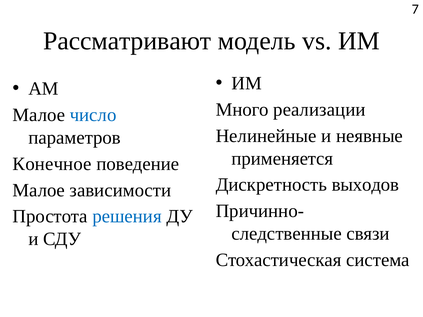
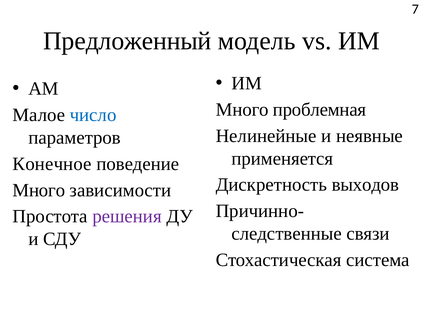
Рассматривают: Рассматривают -> Предложенный
реализации: реализации -> проблемная
Малое at (39, 190): Малое -> Много
решения colour: blue -> purple
